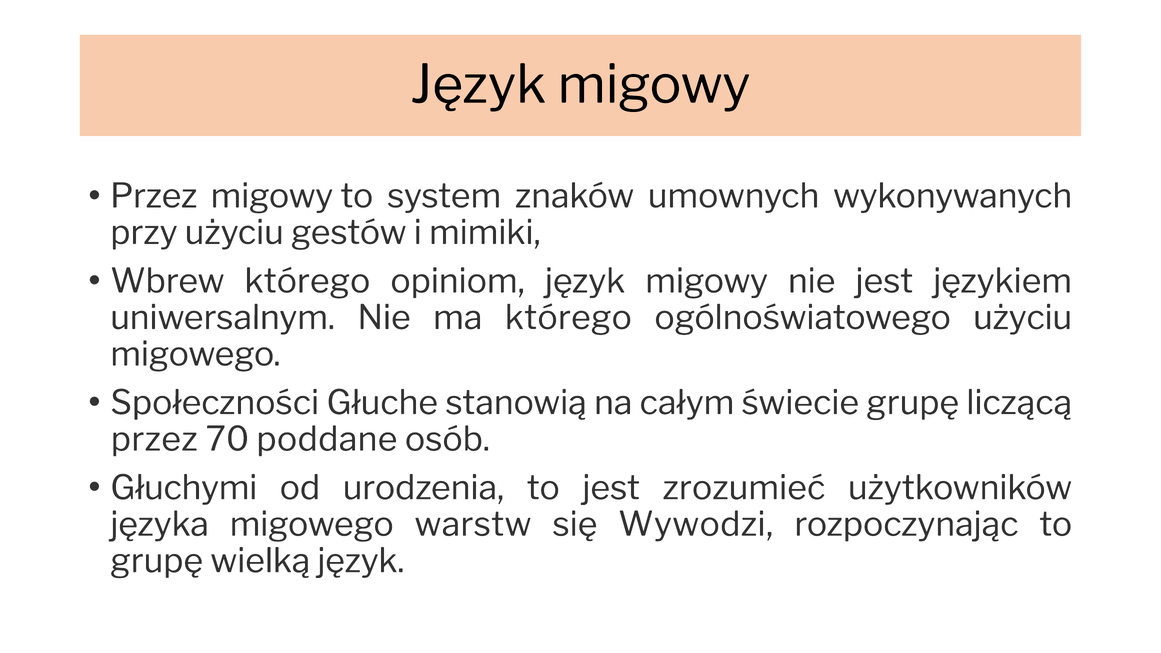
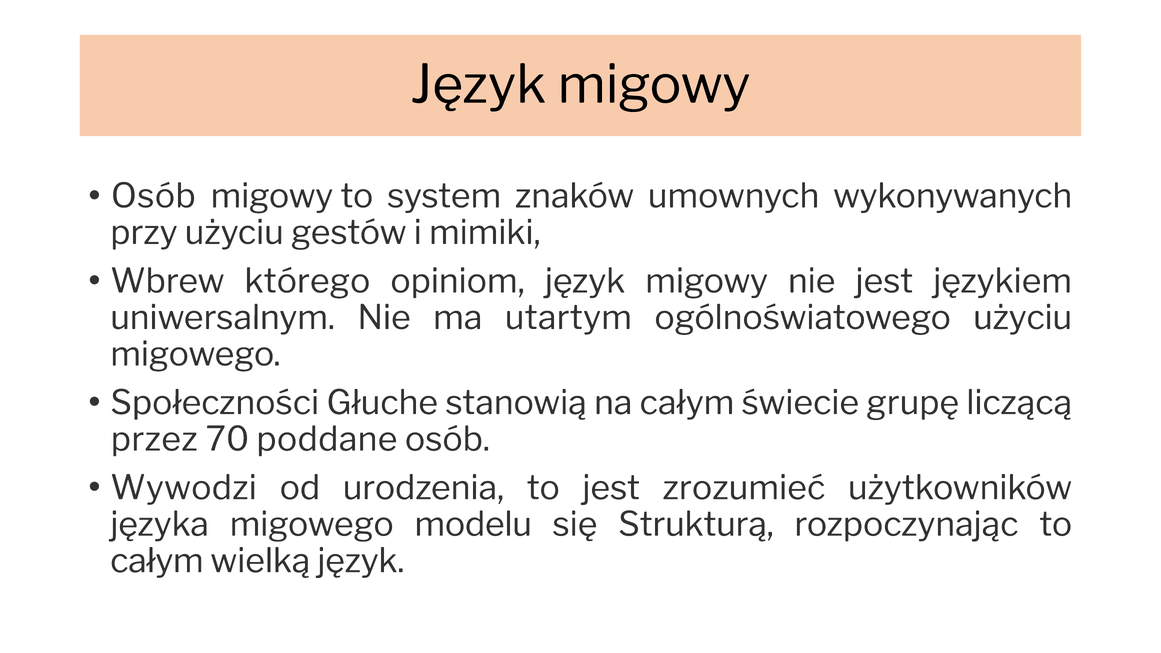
Przez at (154, 196): Przez -> Osób
ma którego: którego -> utartym
Głuchymi: Głuchymi -> Wywodzi
warstw: warstw -> modelu
Wywodzi: Wywodzi -> Strukturą
grupę at (157, 561): grupę -> całym
